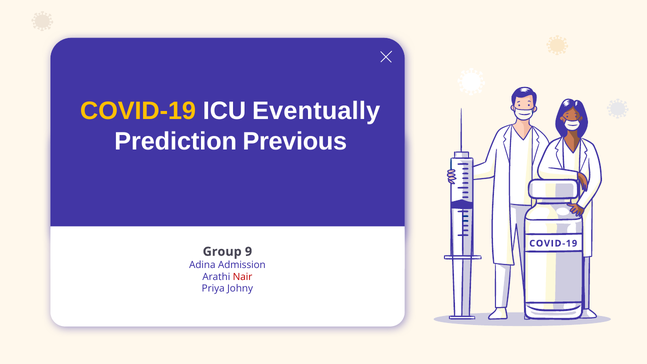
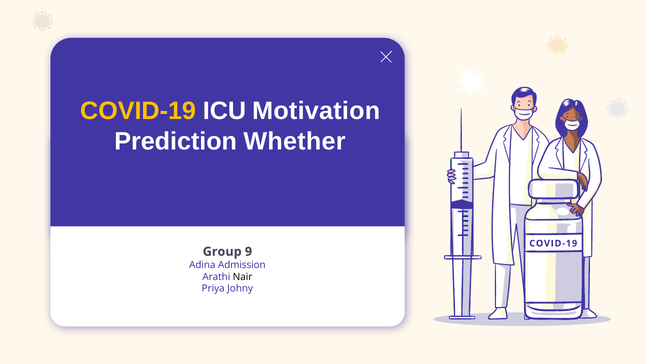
Eventually: Eventually -> Motivation
Previous: Previous -> Whether
Nair colour: red -> black
